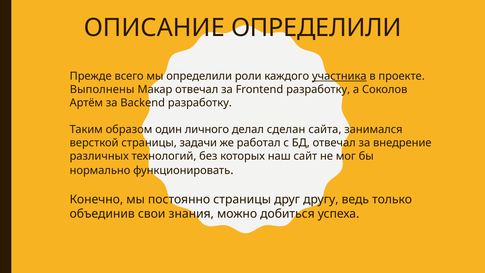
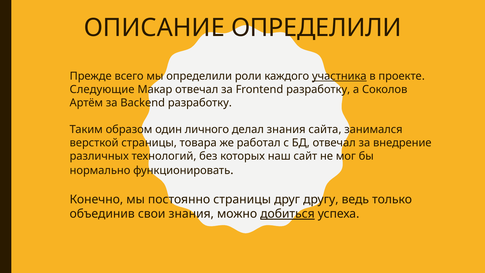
Выполнены: Выполнены -> Следующие
делал сделан: сделан -> знания
задачи: задачи -> товара
добиться underline: none -> present
